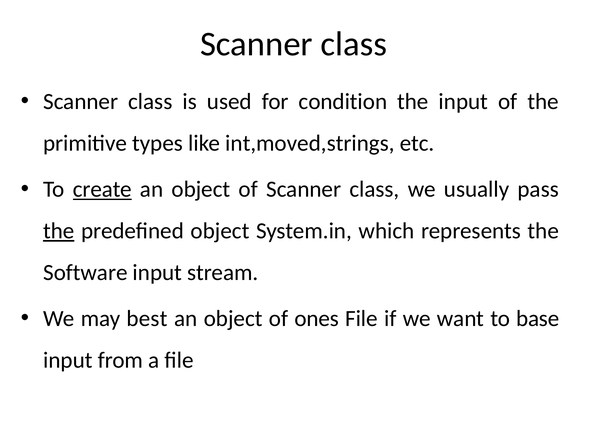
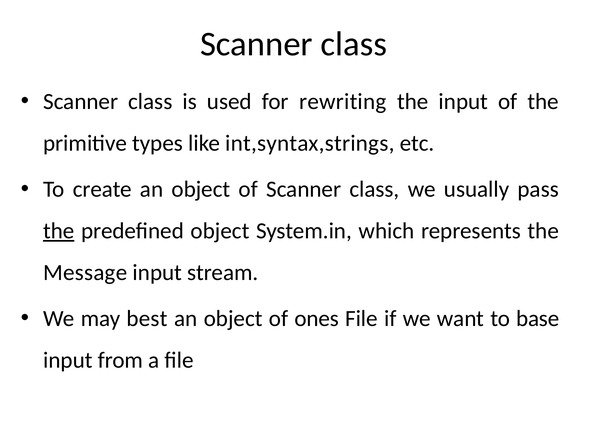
condition: condition -> rewriting
int,moved,strings: int,moved,strings -> int,syntax,strings
create underline: present -> none
Software: Software -> Message
